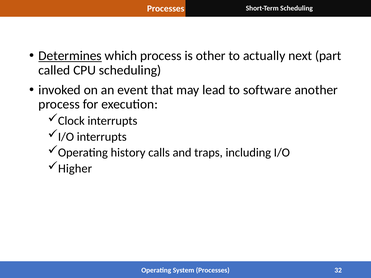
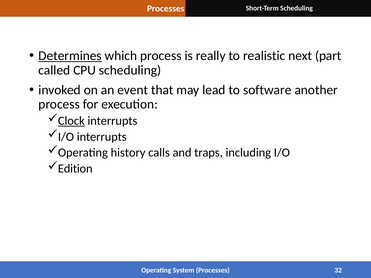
other: other -> really
actually: actually -> realistic
Clock underline: none -> present
Higher: Higher -> Edition
